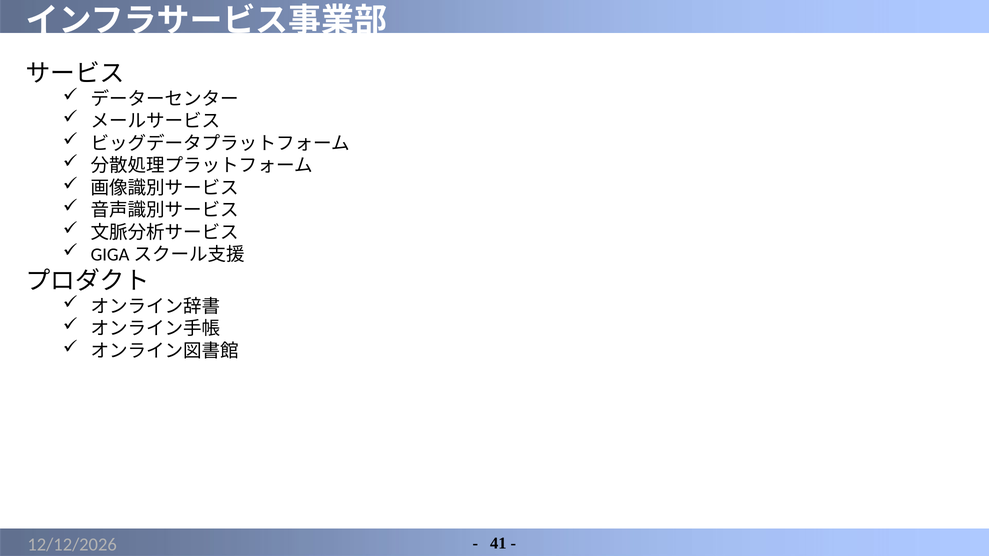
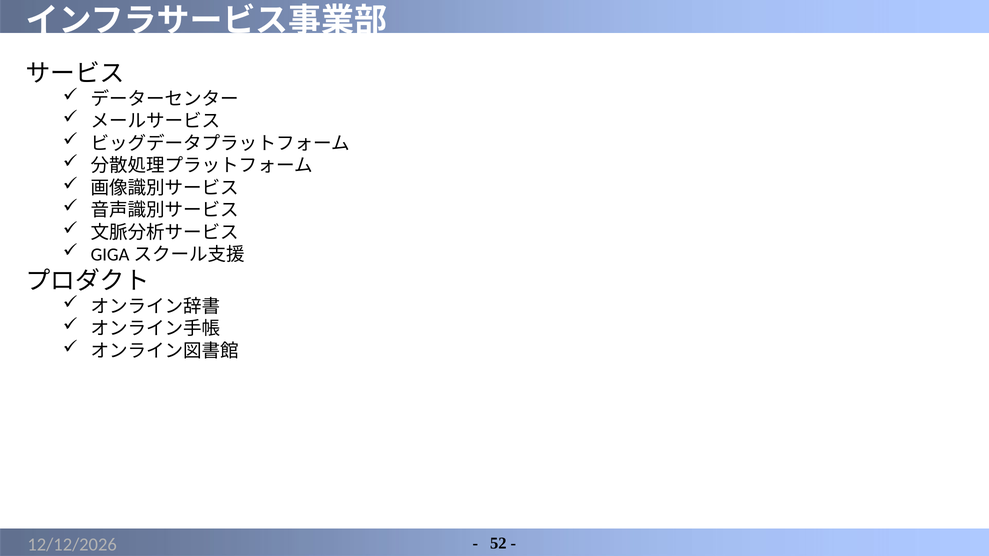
41: 41 -> 52
